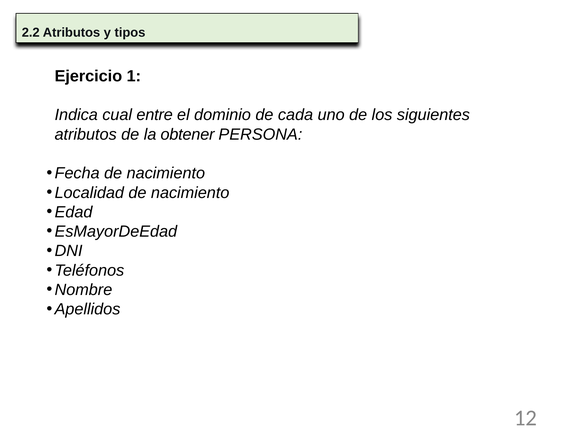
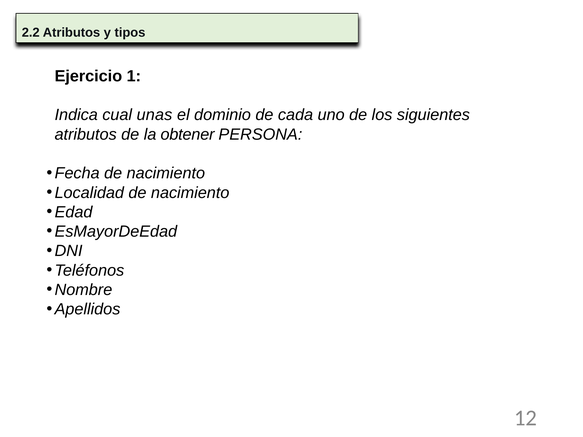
entre: entre -> unas
